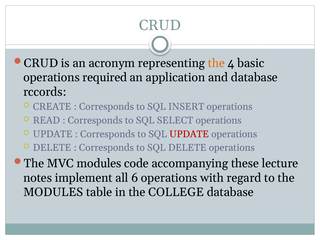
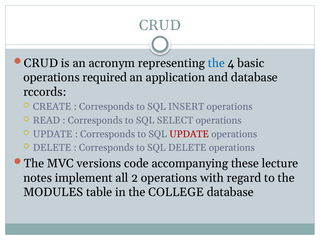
the at (216, 63) colour: orange -> blue
MVC modules: modules -> versions
6: 6 -> 2
